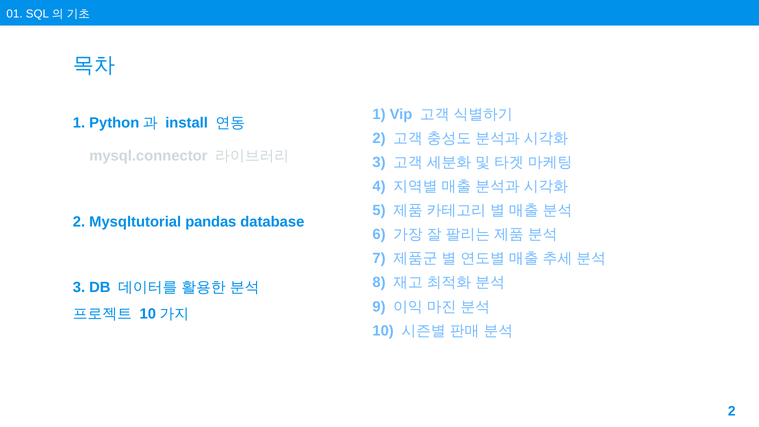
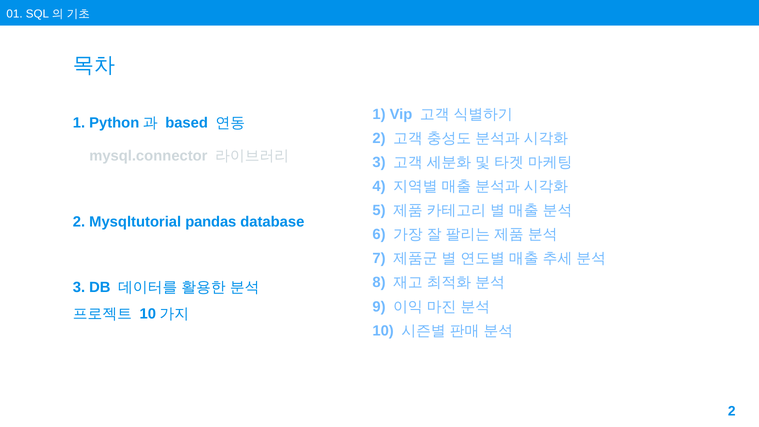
install: install -> based
